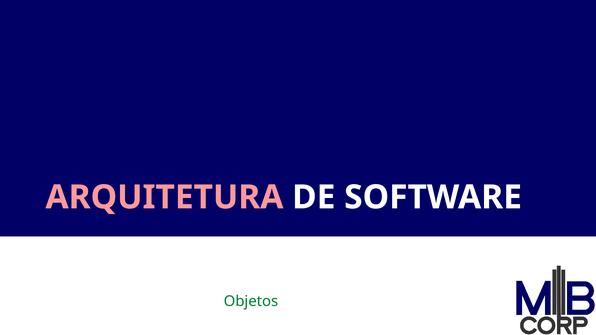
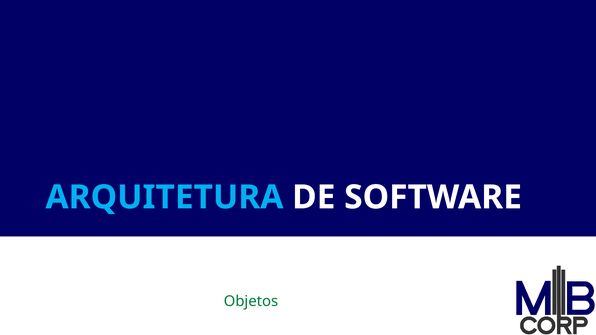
ARQUITETURA at (164, 197) colour: pink -> light blue
